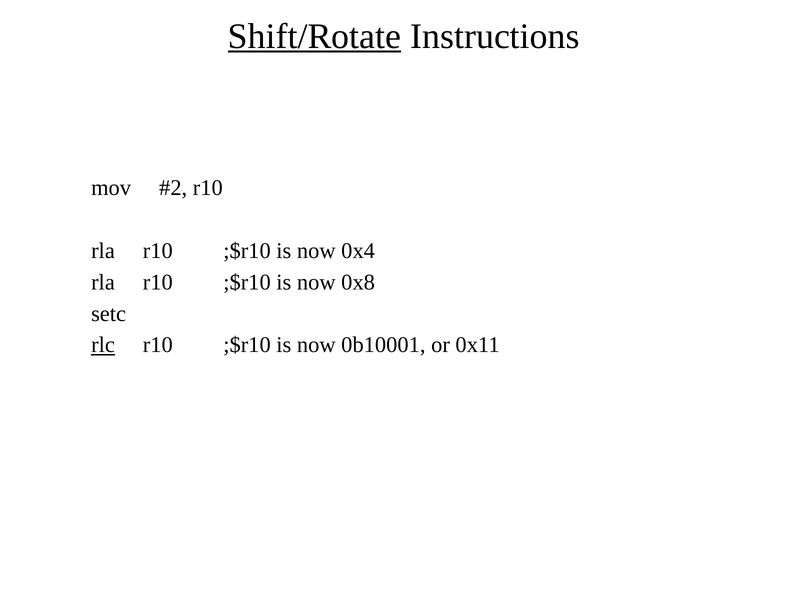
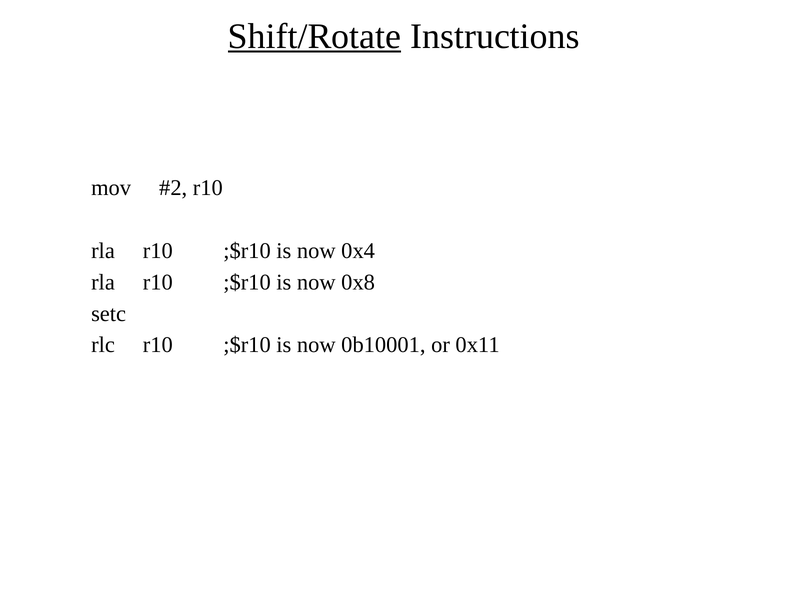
rlc underline: present -> none
